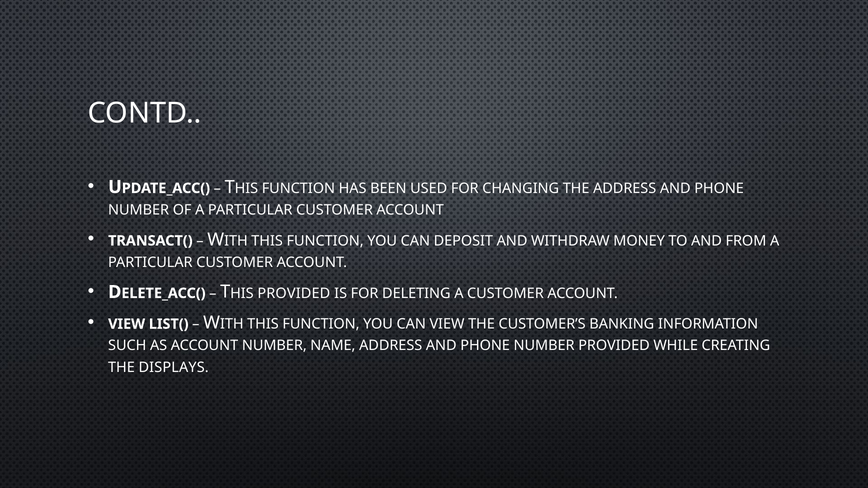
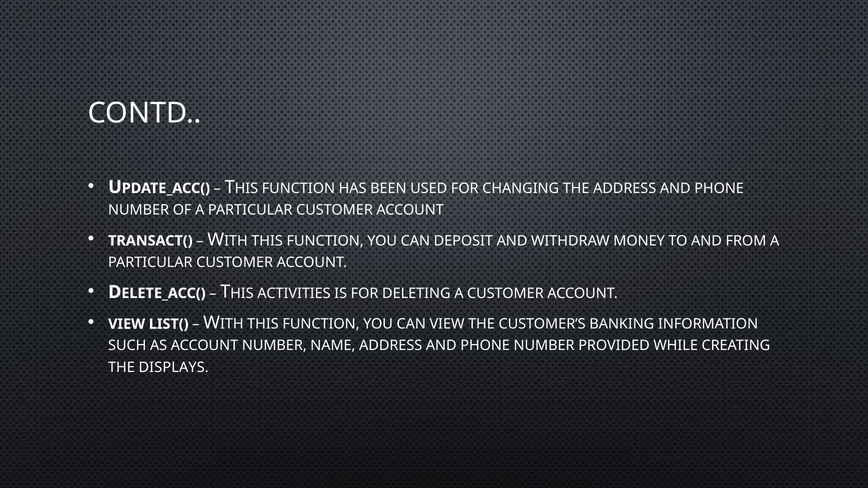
PROVIDED at (294, 293): PROVIDED -> ACTIVITIES
